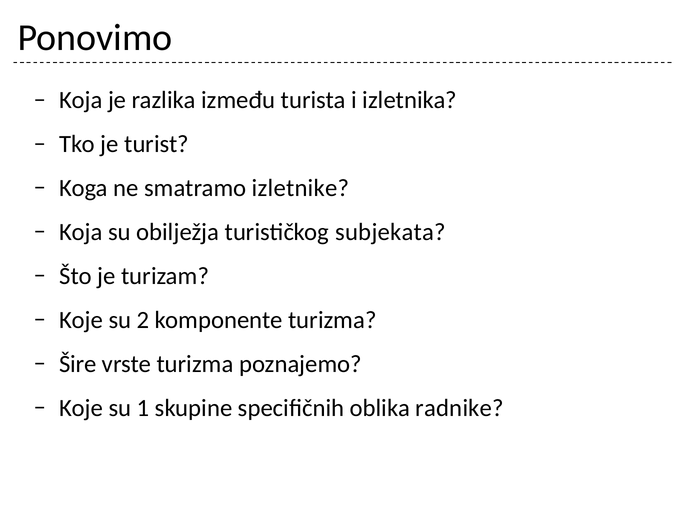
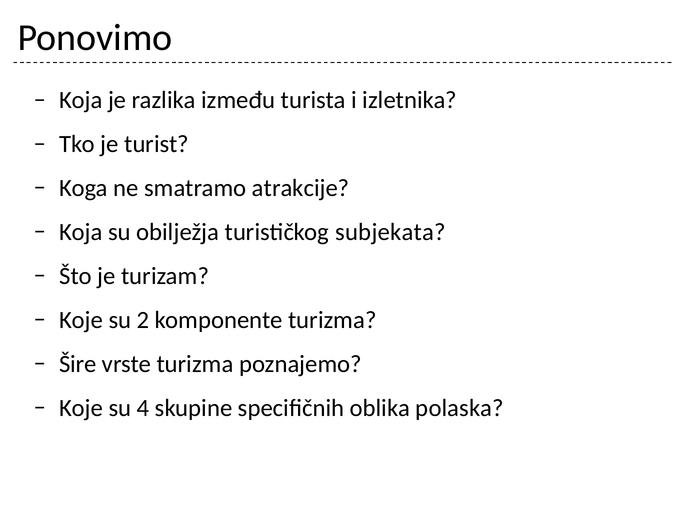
izletnike: izletnike -> atrakcije
1: 1 -> 4
radnike: radnike -> polaska
